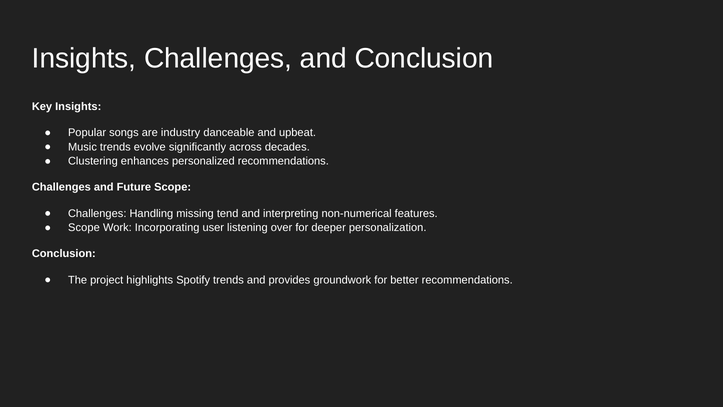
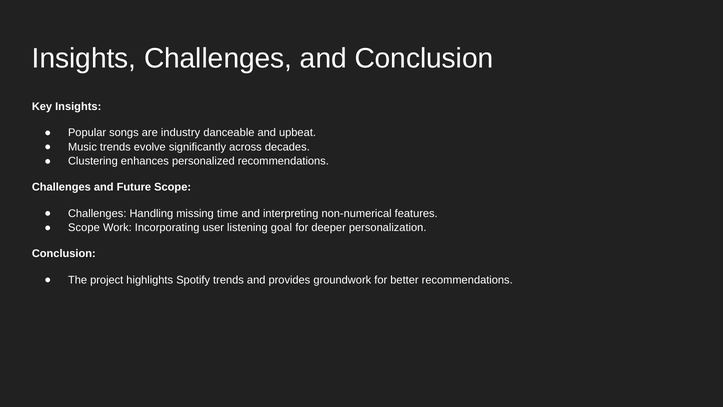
tend: tend -> time
over: over -> goal
